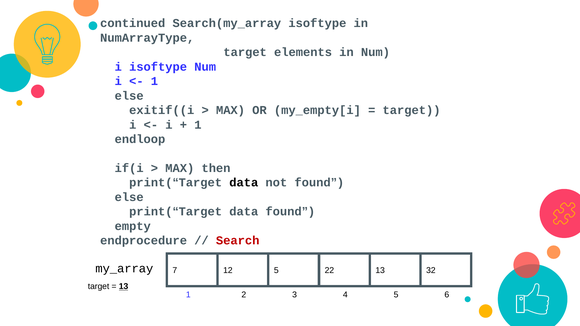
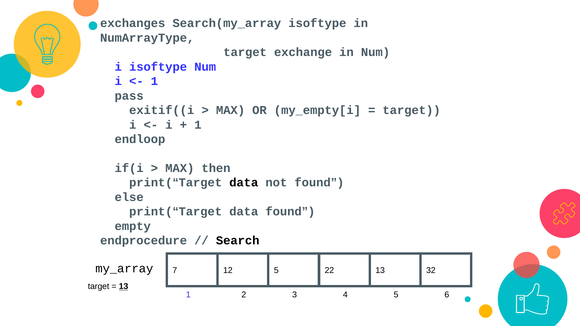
continued: continued -> exchanges
elements: elements -> exchange
else at (129, 96): else -> pass
Search colour: red -> black
